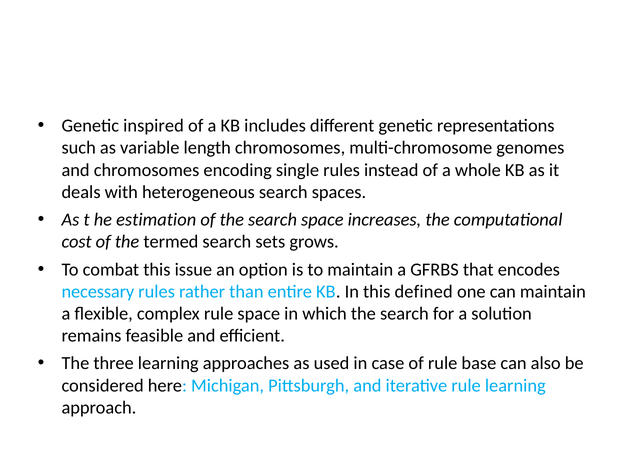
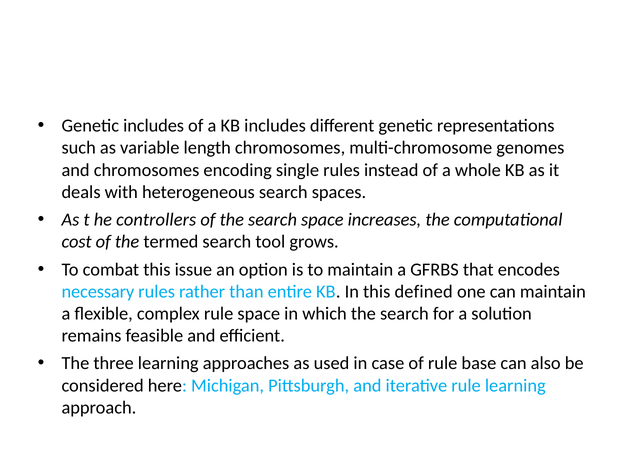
Genetic inspired: inspired -> includes
estimation: estimation -> controllers
sets: sets -> tool
